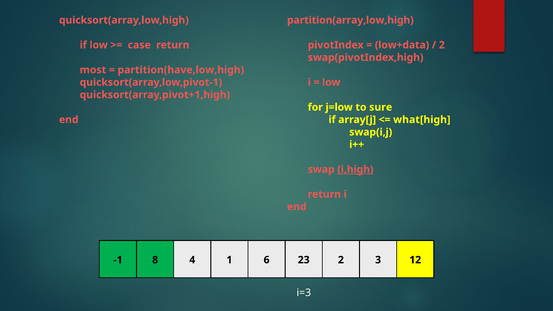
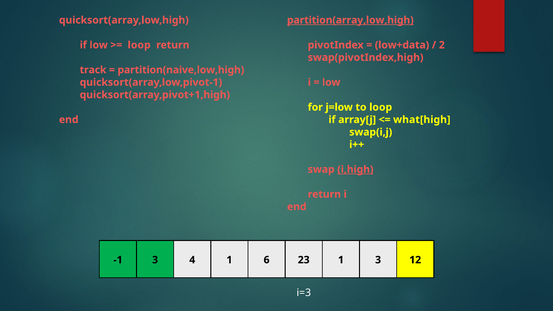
partition(array,low,high underline: none -> present
case at (139, 45): case -> loop
most: most -> track
partition(have,low,high: partition(have,low,high -> partition(naive,low,high
to sure: sure -> loop
-1 8: 8 -> 3
23 2: 2 -> 1
